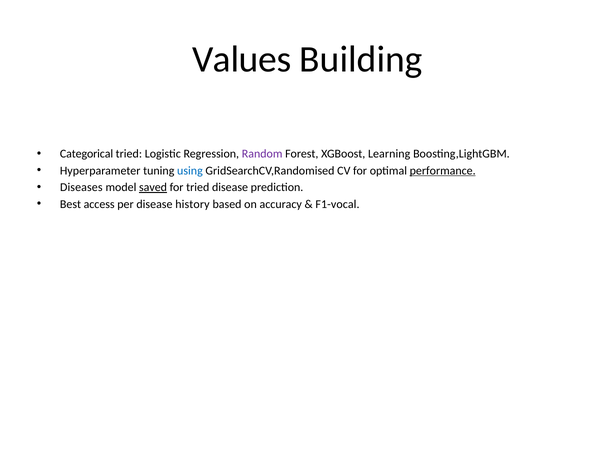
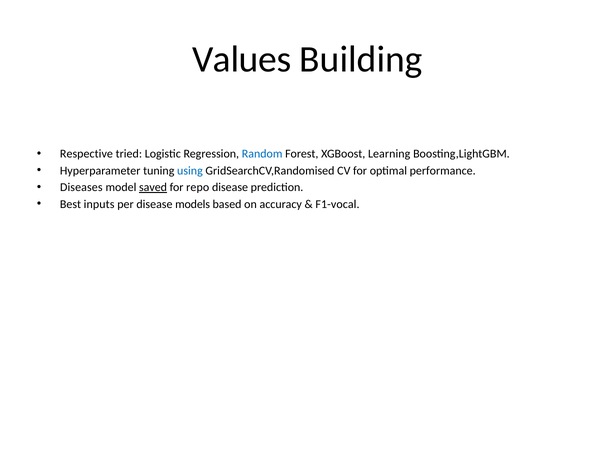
Categorical: Categorical -> Respective
Random colour: purple -> blue
performance underline: present -> none
for tried: tried -> repo
access: access -> inputs
history: history -> models
